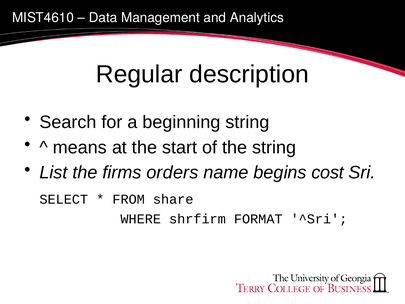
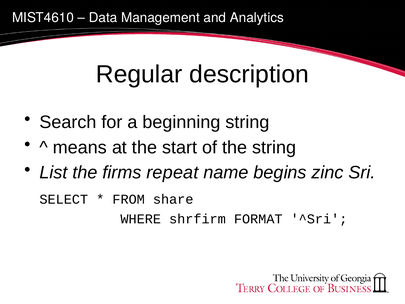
orders: orders -> repeat
cost: cost -> zinc
